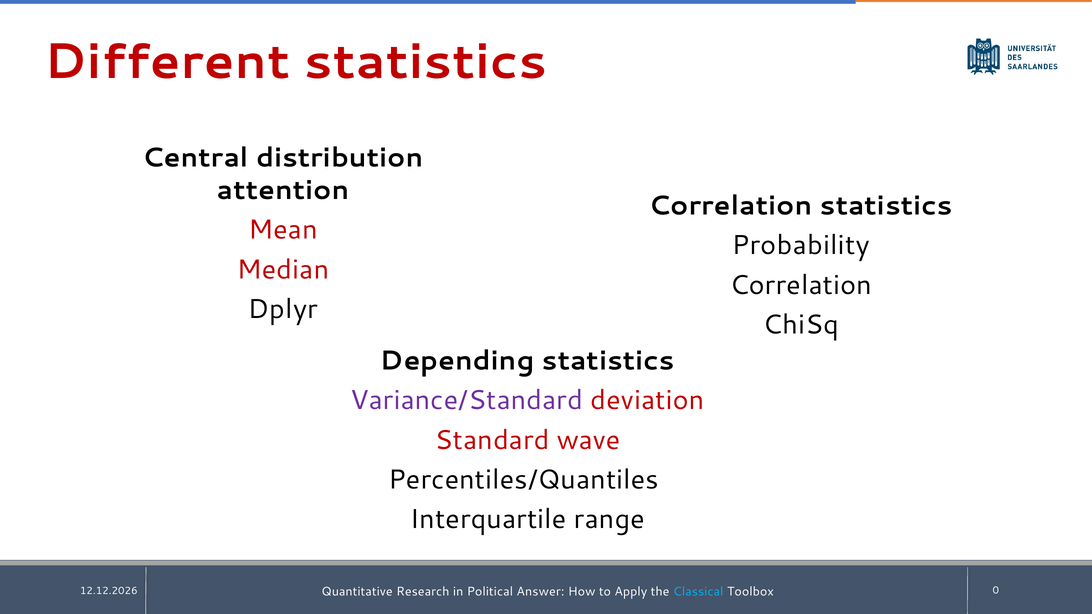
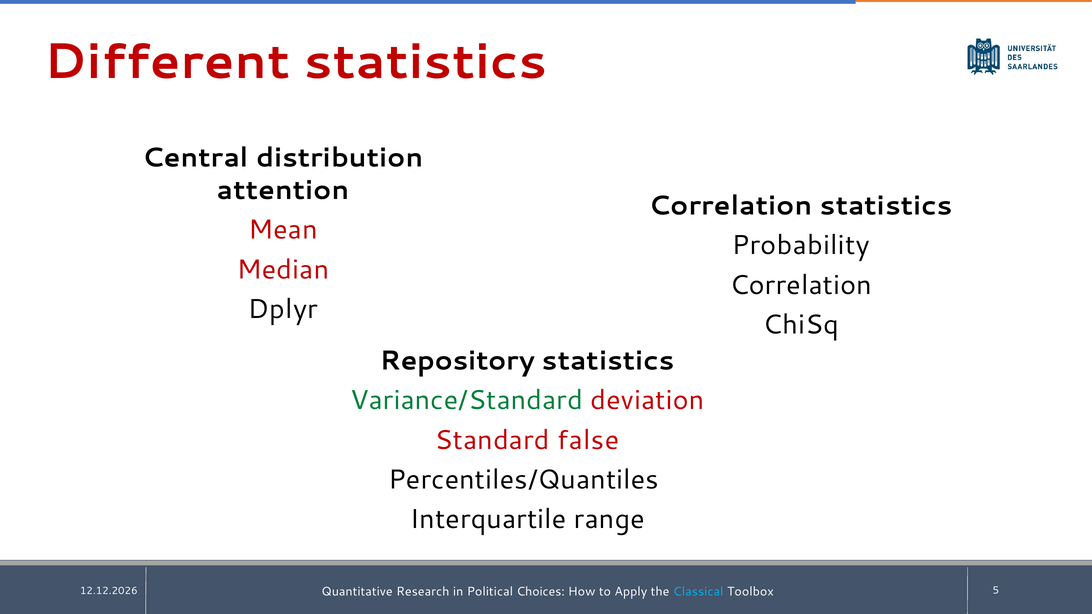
Depending: Depending -> Repository
Variance/Standard colour: purple -> green
wave: wave -> false
Answer: Answer -> Choices
0: 0 -> 5
